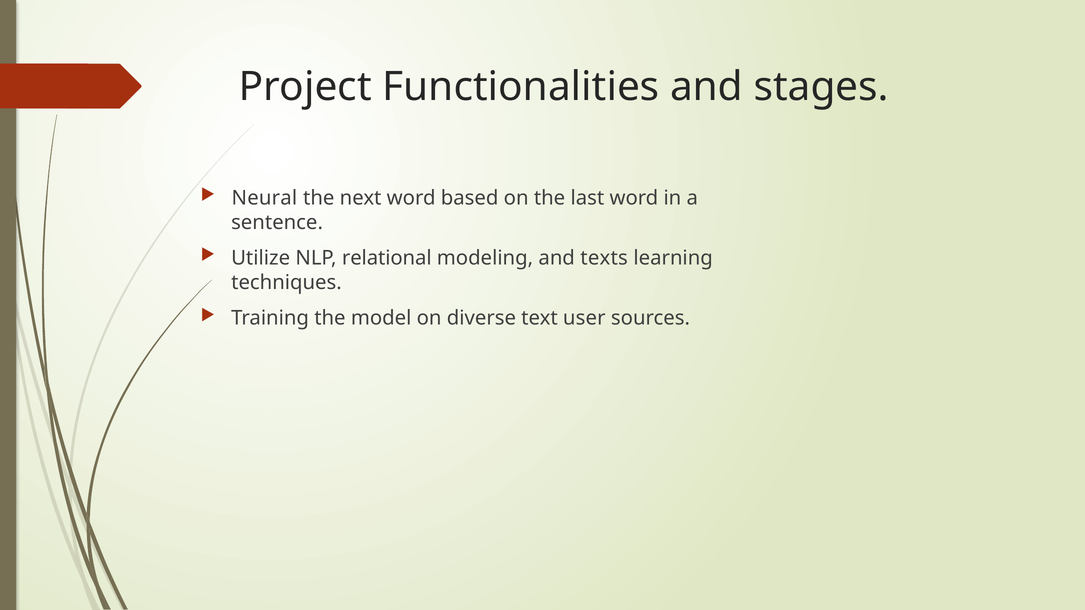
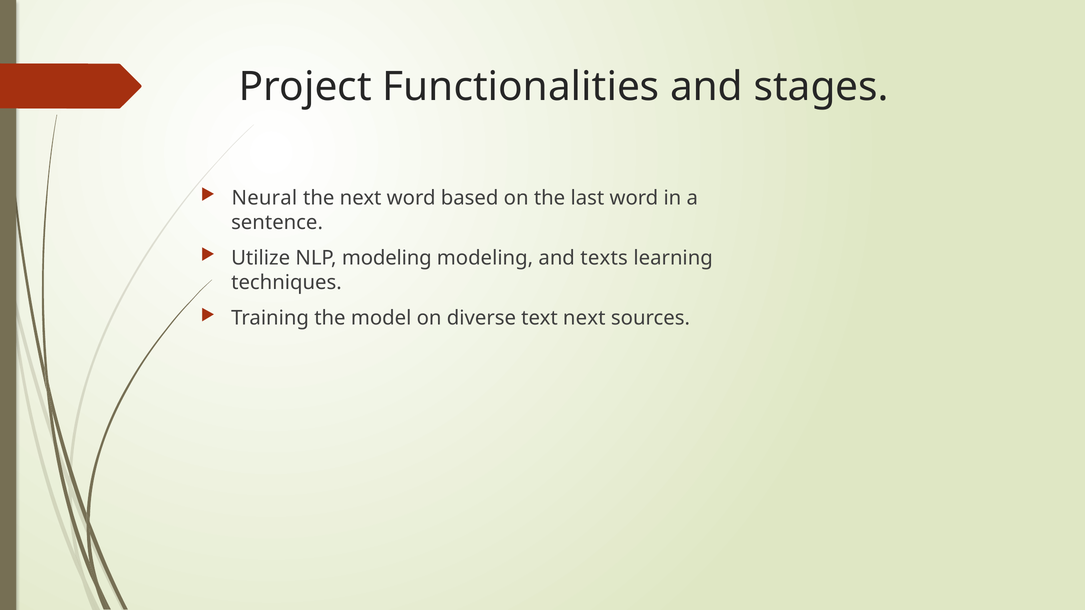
NLP relational: relational -> modeling
text user: user -> next
